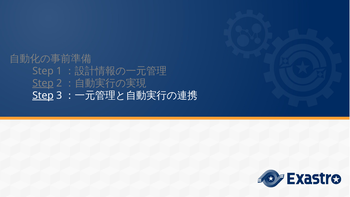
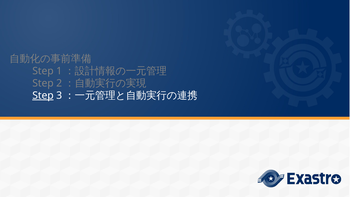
Step at (43, 83) underline: present -> none
